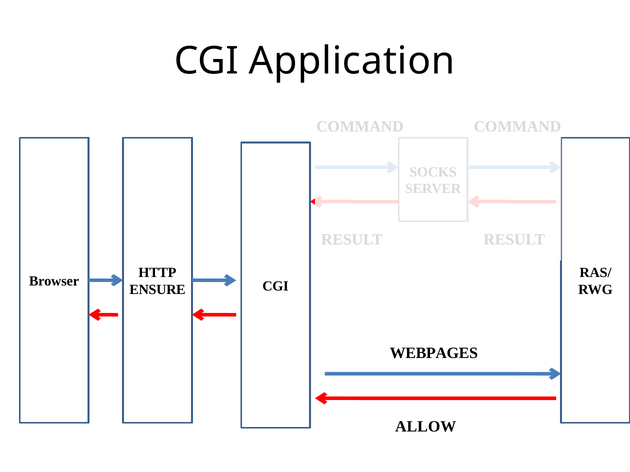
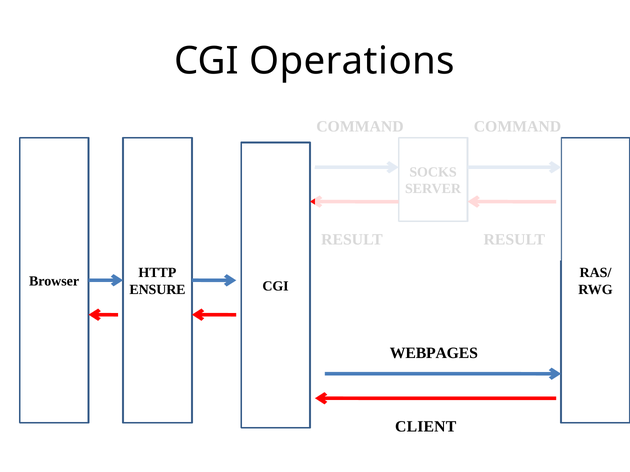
Application: Application -> Operations
ALLOW: ALLOW -> CLIENT
